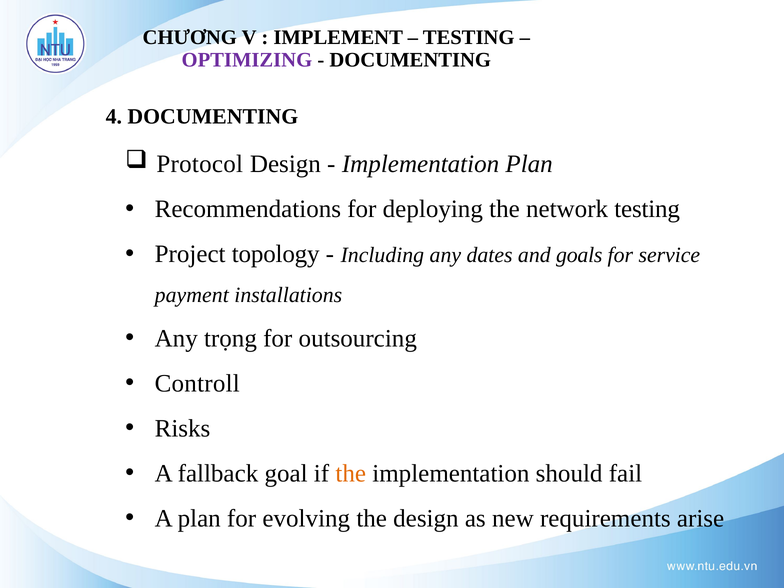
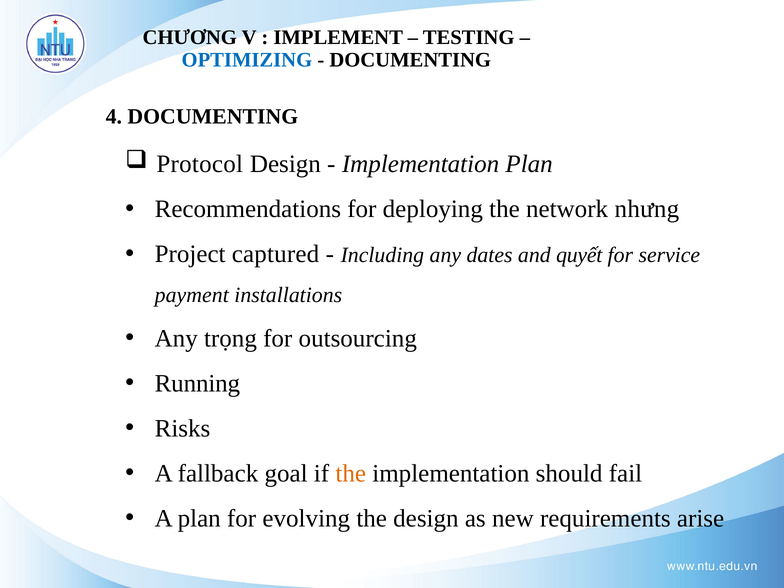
OPTIMIZING colour: purple -> blue
network testing: testing -> nhưng
topology: topology -> captured
goals: goals -> quyết
Controll: Controll -> Running
